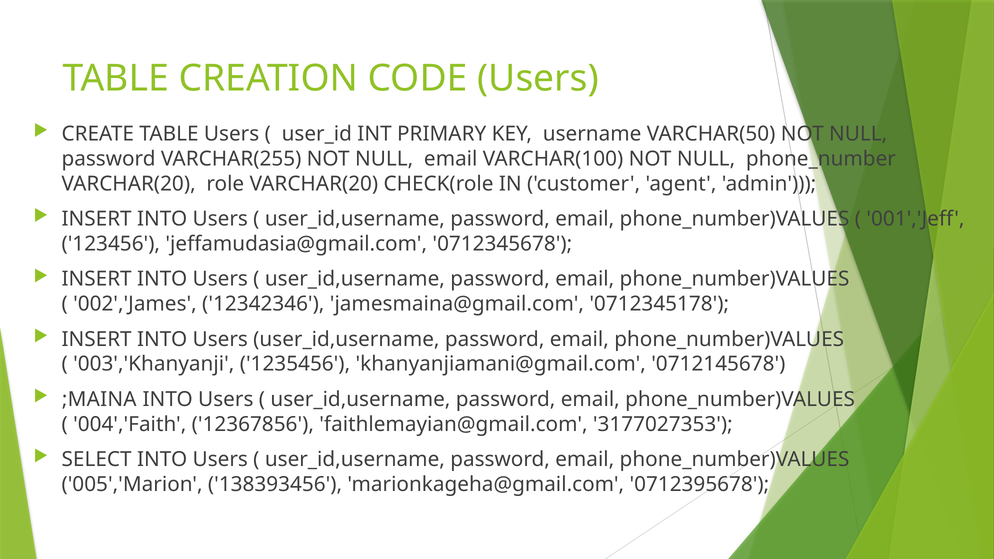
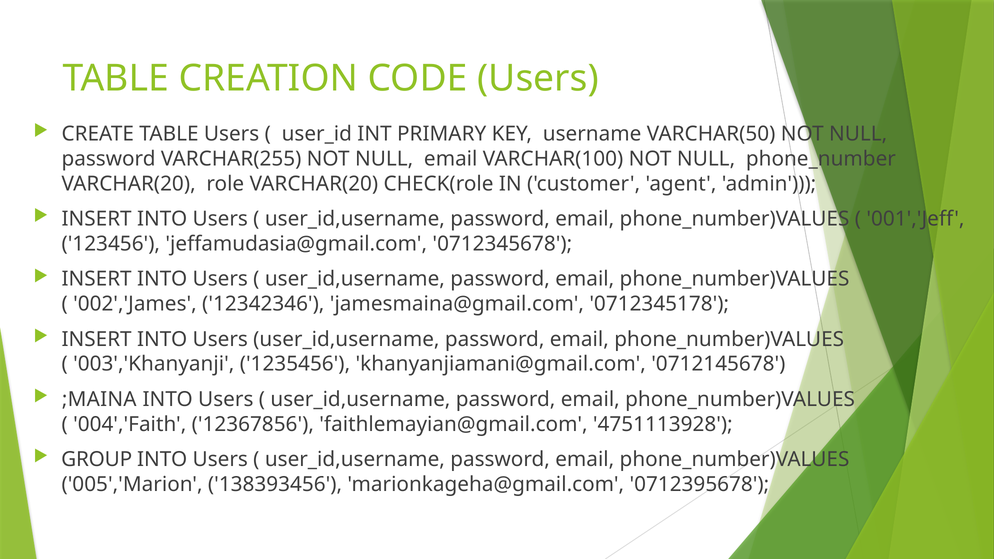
3177027353: 3177027353 -> 4751113928
SELECT: SELECT -> GROUP
